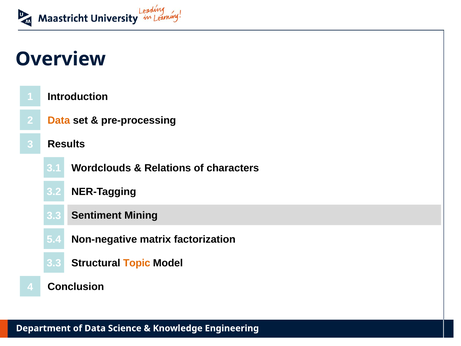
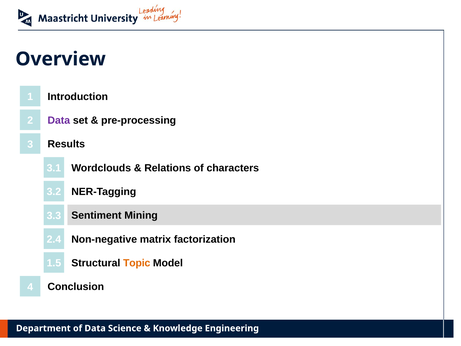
Data at (59, 120) colour: orange -> purple
5.4: 5.4 -> 2.4
3.3 at (54, 263): 3.3 -> 1.5
